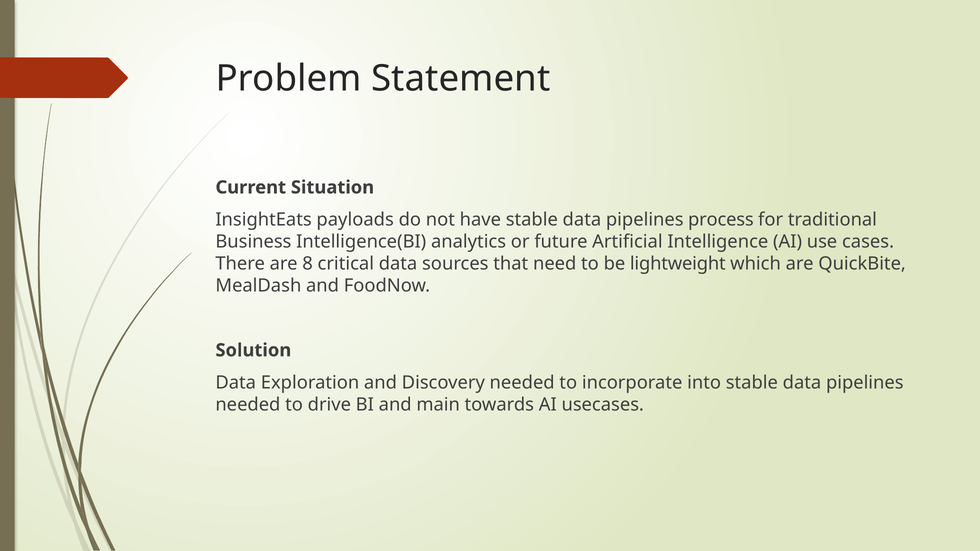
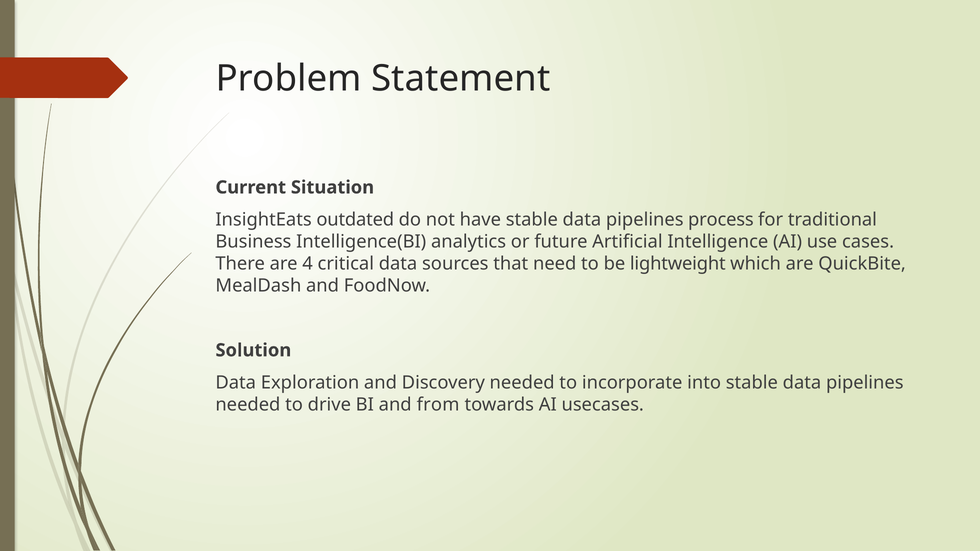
payloads: payloads -> outdated
8: 8 -> 4
main: main -> from
